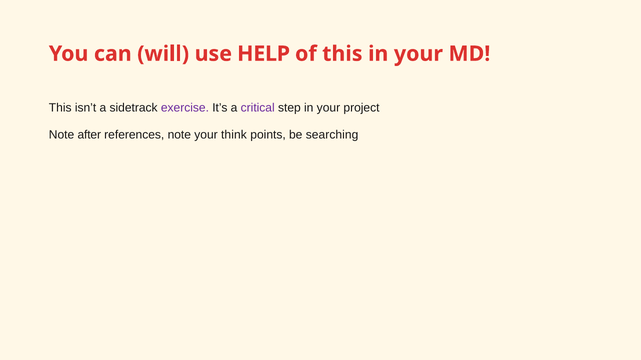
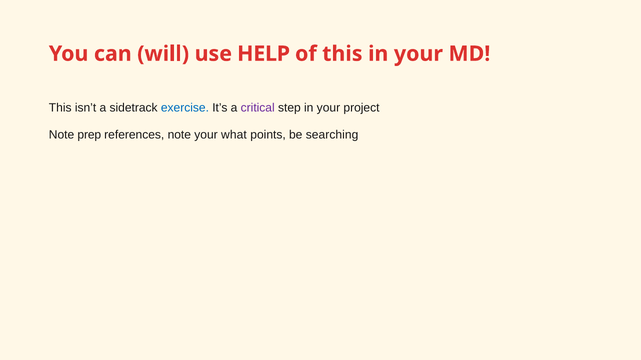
exercise colour: purple -> blue
after: after -> prep
think: think -> what
